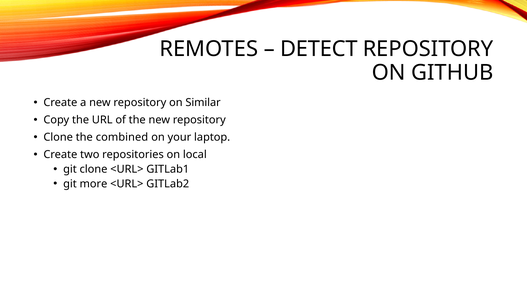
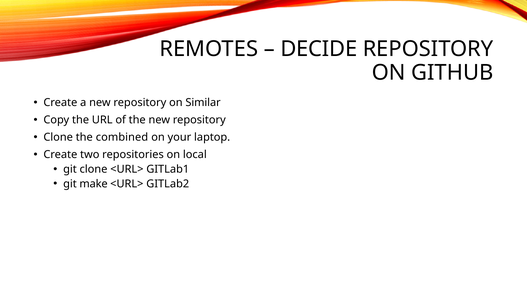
DETECT: DETECT -> DECIDE
more: more -> make
